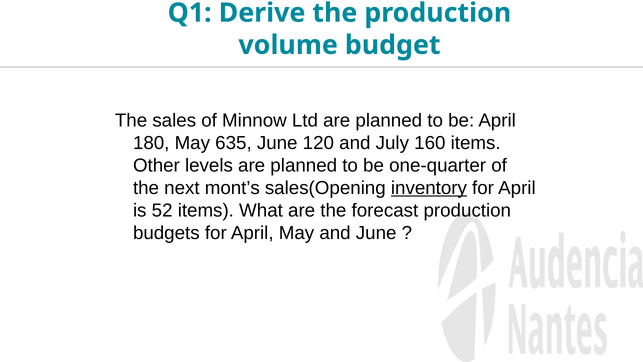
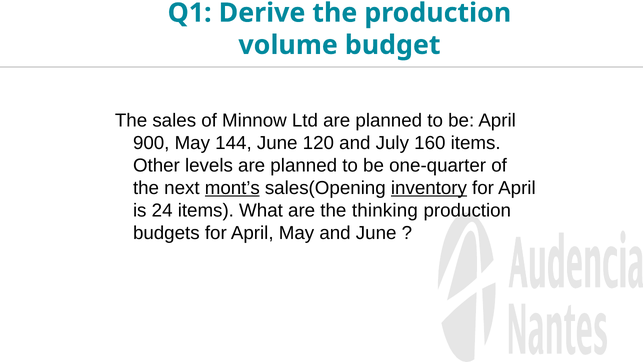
180: 180 -> 900
635: 635 -> 144
mont’s underline: none -> present
52: 52 -> 24
forecast: forecast -> thinking
